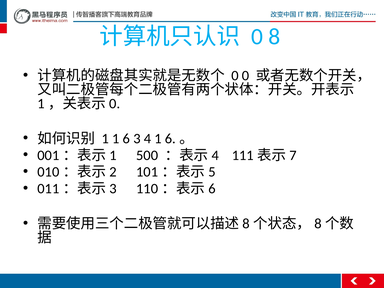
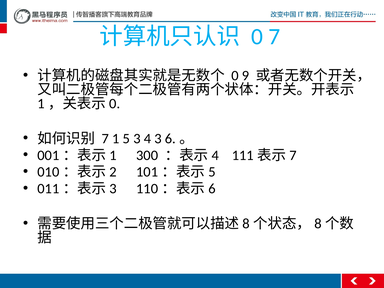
0 8: 8 -> 7
0 0: 0 -> 9
1 at (105, 139): 1 -> 7
6: 6 -> 5
4 1: 1 -> 3
500: 500 -> 300
